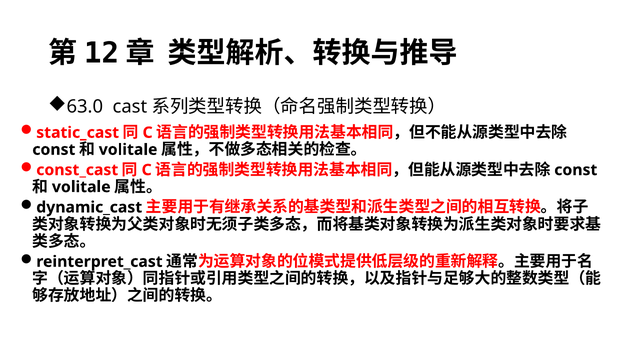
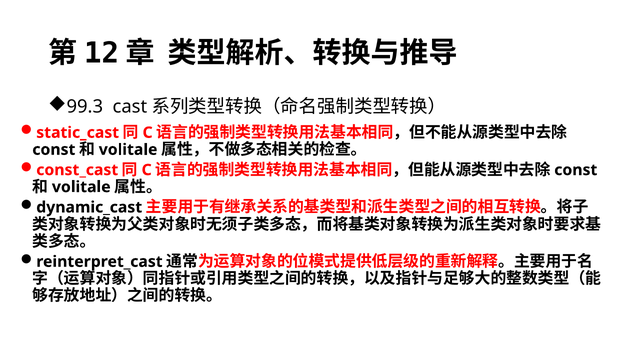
63.0: 63.0 -> 99.3
